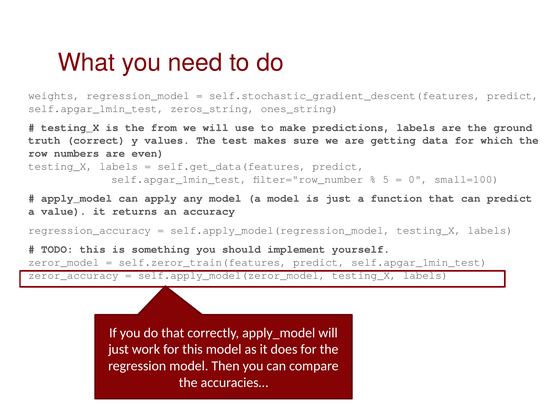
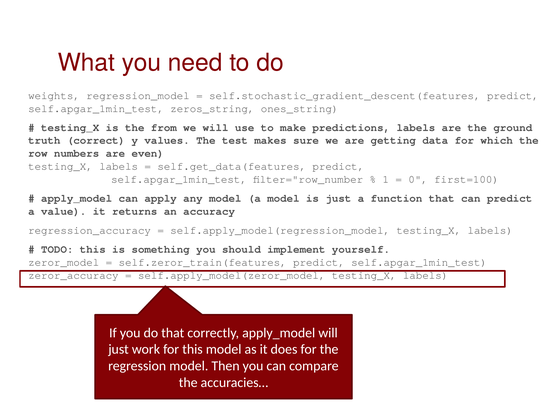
5: 5 -> 1
small=100: small=100 -> first=100
